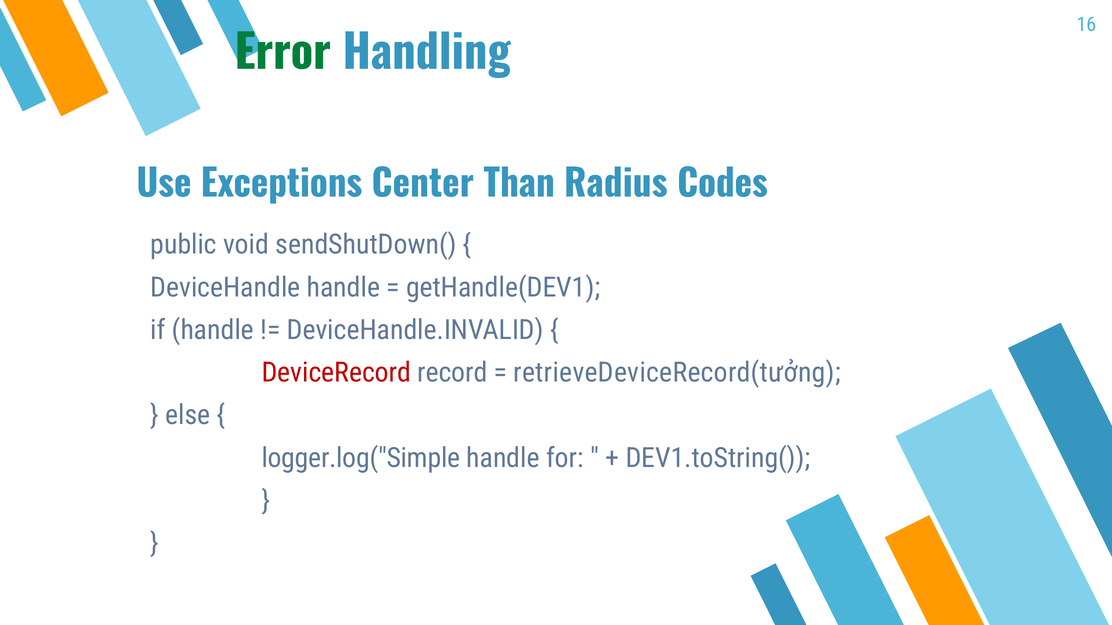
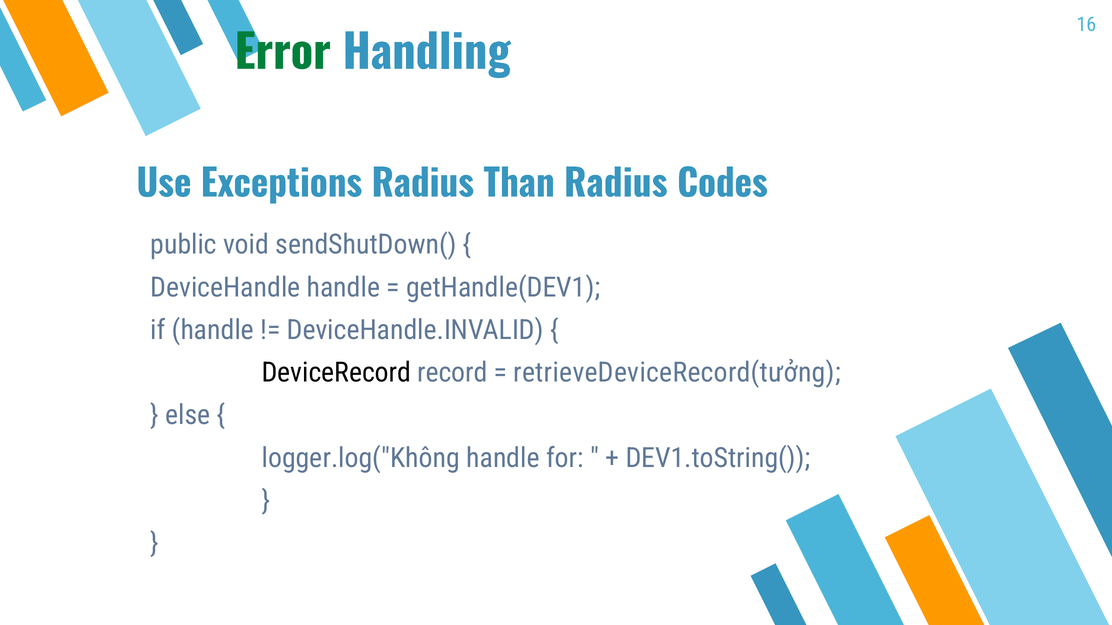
Exceptions Center: Center -> Radius
DeviceRecord colour: red -> black
logger.log("Simple: logger.log("Simple -> logger.log("Không
